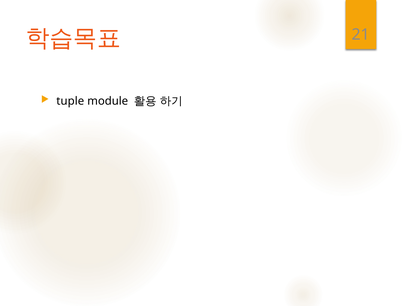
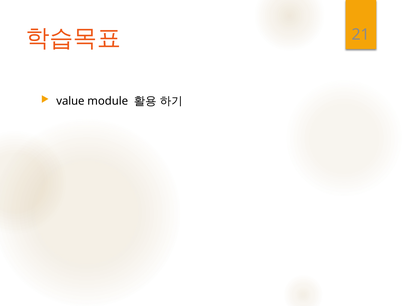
tuple: tuple -> value
